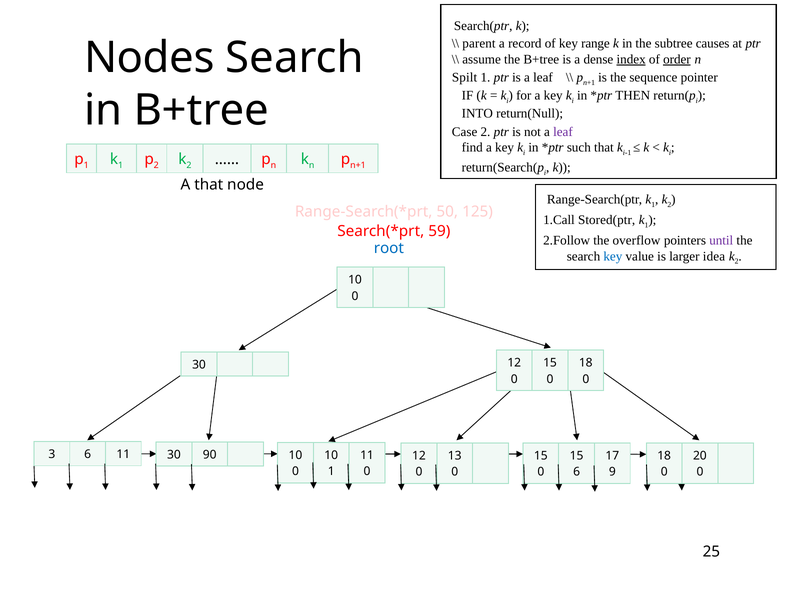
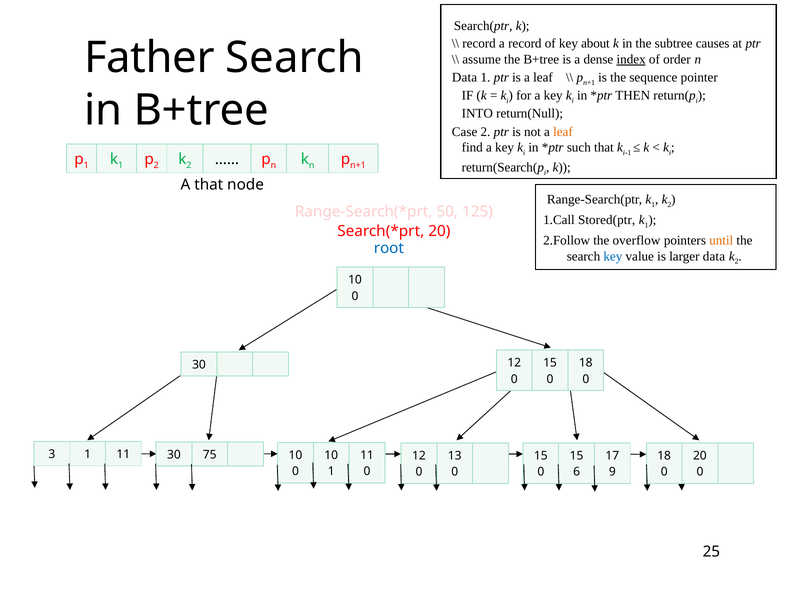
parent at (479, 44): parent -> record
range: range -> about
Nodes: Nodes -> Father
order underline: present -> none
Spilt at (465, 78): Spilt -> Data
leaf at (563, 132) colour: purple -> orange
59 at (439, 231): 59 -> 20
until colour: purple -> orange
larger idea: idea -> data
3 6: 6 -> 1
90: 90 -> 75
